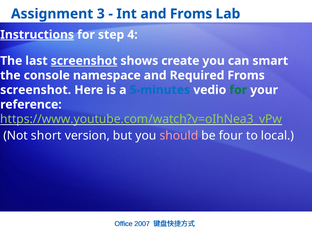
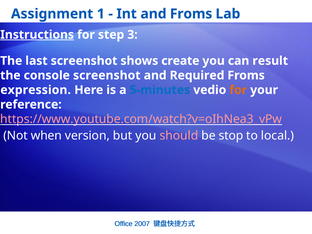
3: 3 -> 1
4: 4 -> 3
screenshot at (84, 61) underline: present -> none
smart: smart -> result
console namespace: namespace -> screenshot
screenshot at (36, 90): screenshot -> expression
for at (238, 90) colour: green -> orange
https://www.youtube.com/watch?v=oIhNea3_vPw colour: light green -> pink
short: short -> when
four: four -> stop
